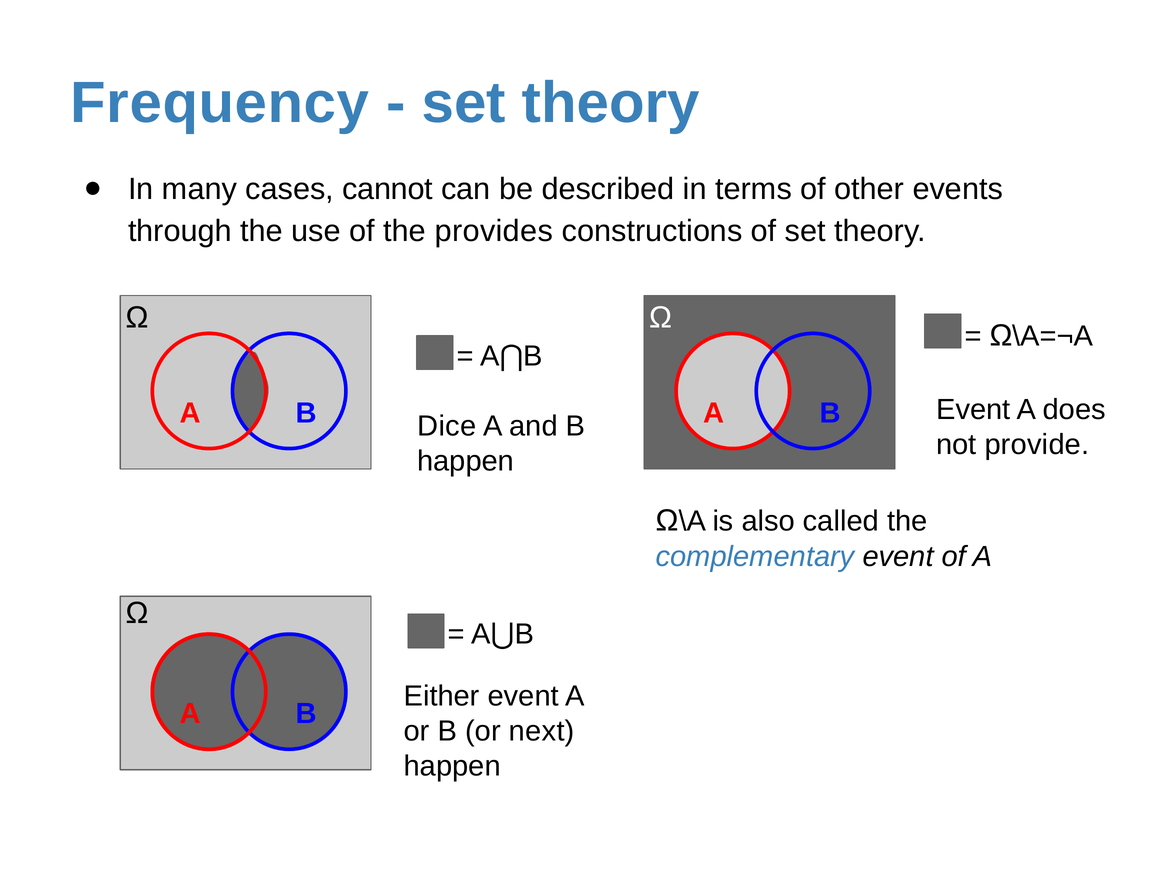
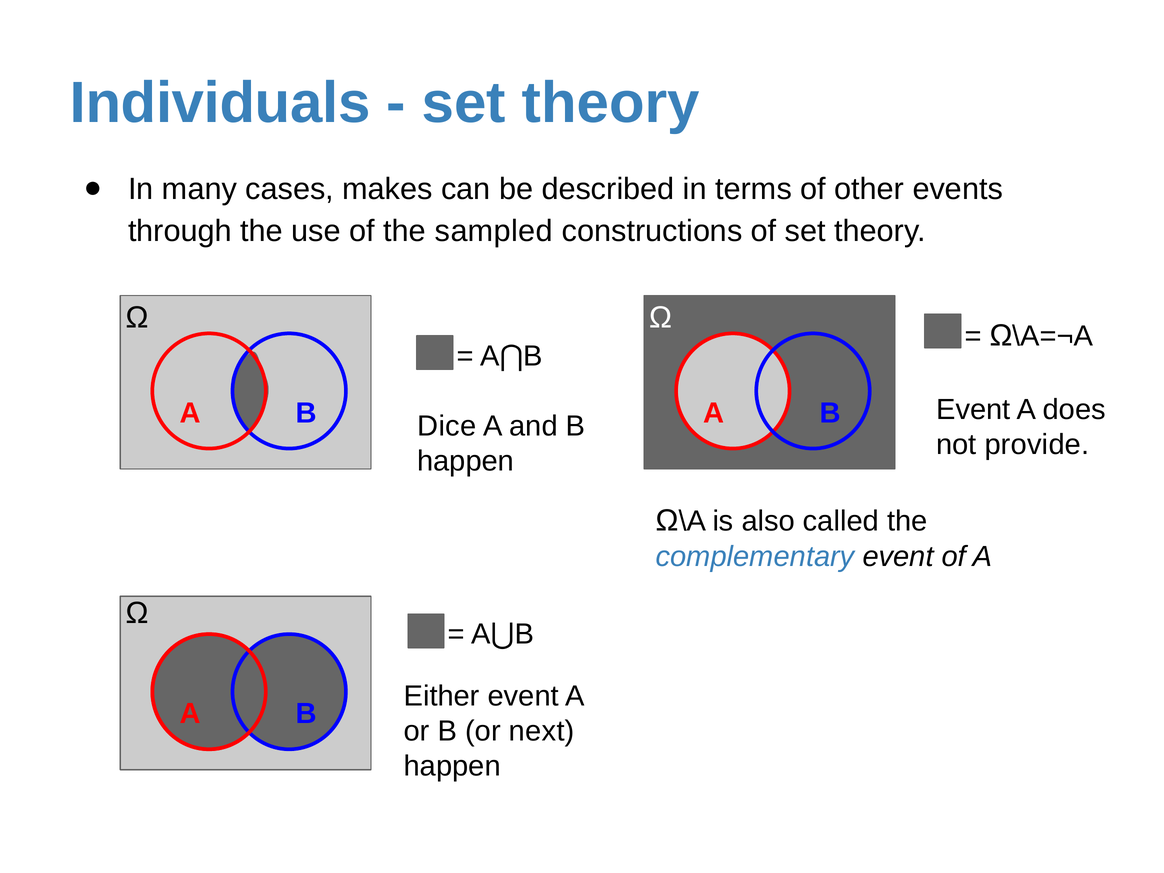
Frequency: Frequency -> Individuals
cannot: cannot -> makes
provides: provides -> sampled
